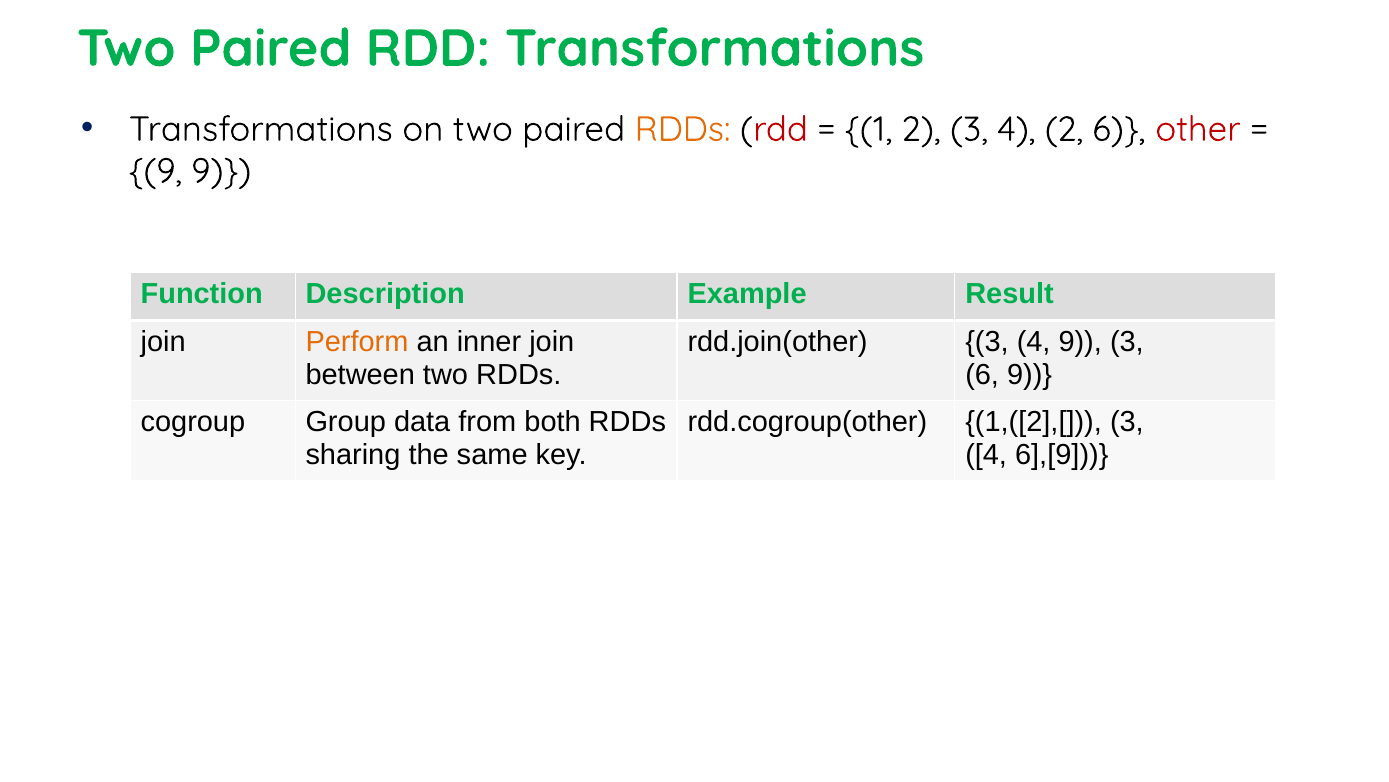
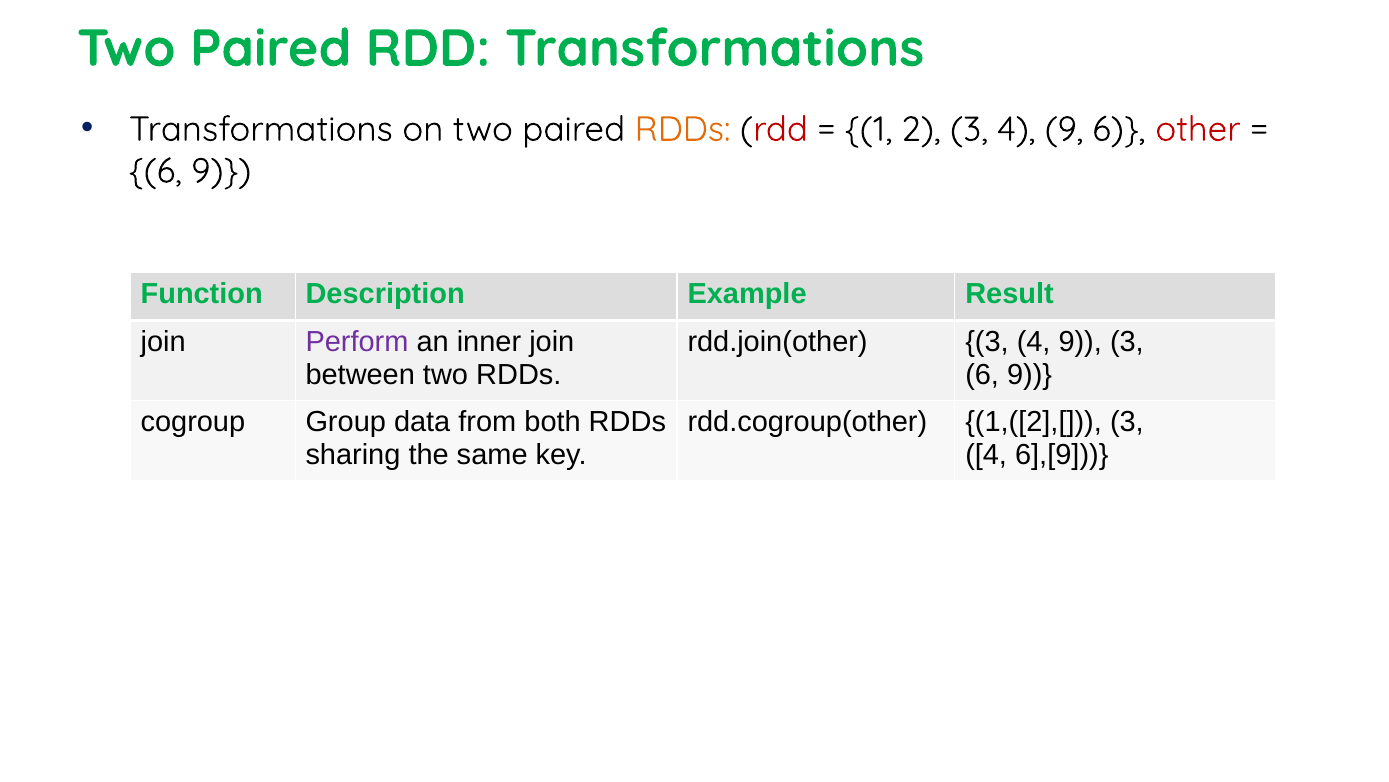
2 3 4 2: 2 -> 9
9 at (156, 171): 9 -> 6
Perform colour: orange -> purple
